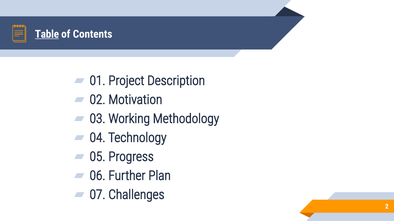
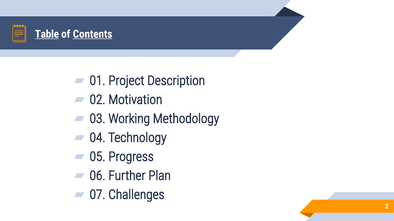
Contents underline: none -> present
